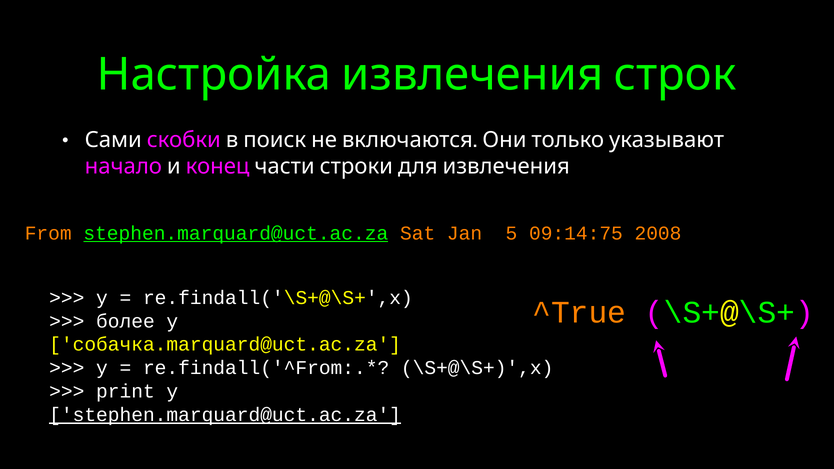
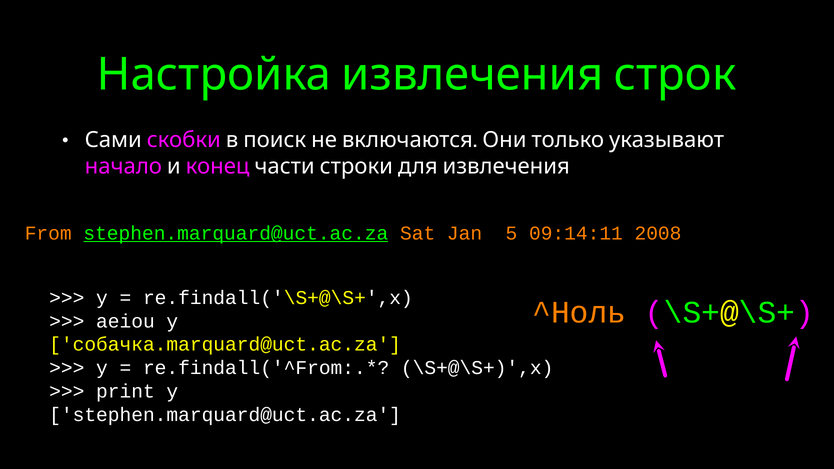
09:14:75: 09:14:75 -> 09:14:11
^True: ^True -> ^Ноль
более: более -> aeiou
stephen.marquard@uct.ac.za at (225, 415) underline: present -> none
